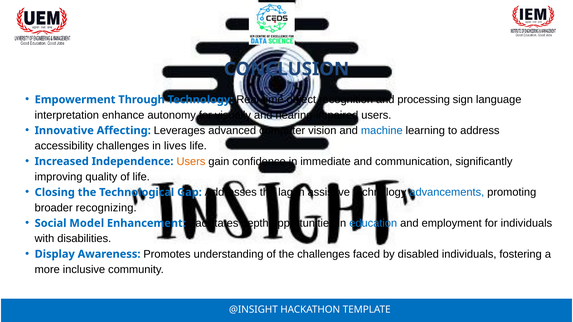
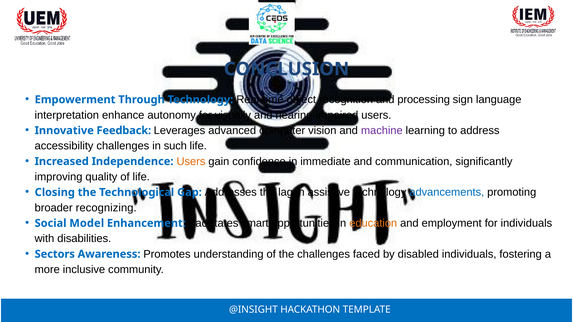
Affecting: Affecting -> Feedback
machine colour: blue -> purple
lives: lives -> such
depth: depth -> smart
education colour: blue -> orange
Display: Display -> Sectors
